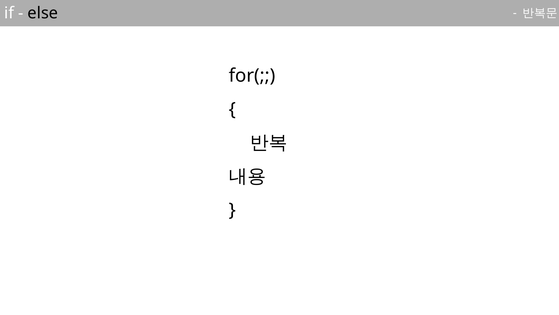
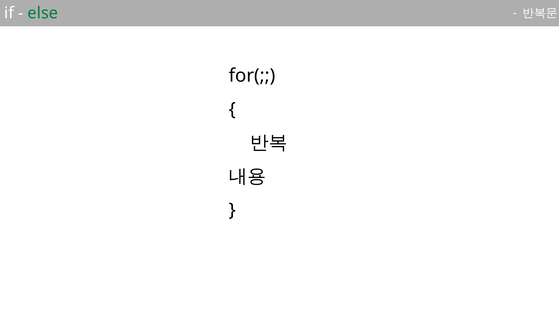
else colour: black -> green
